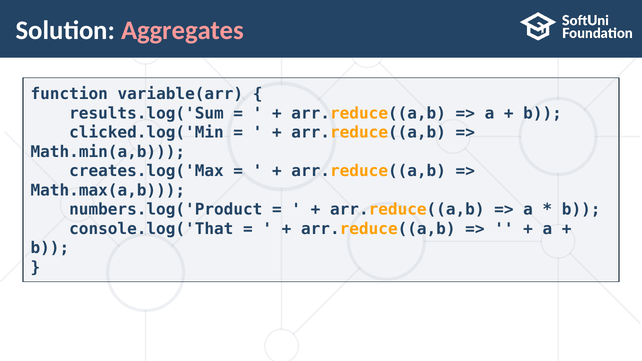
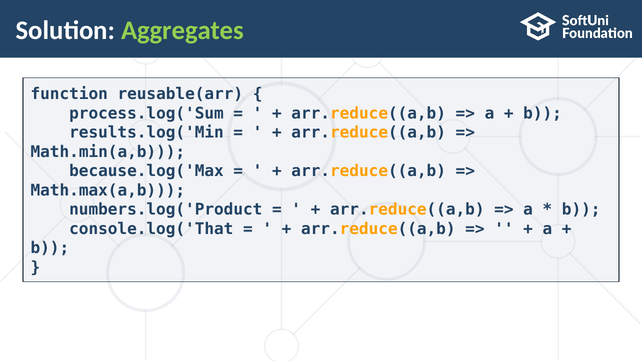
Aggregates colour: pink -> light green
variable(arr: variable(arr -> reusable(arr
results.log('Sum: results.log('Sum -> process.log('Sum
clicked.log('Min: clicked.log('Min -> results.log('Min
creates.log('Max: creates.log('Max -> because.log('Max
